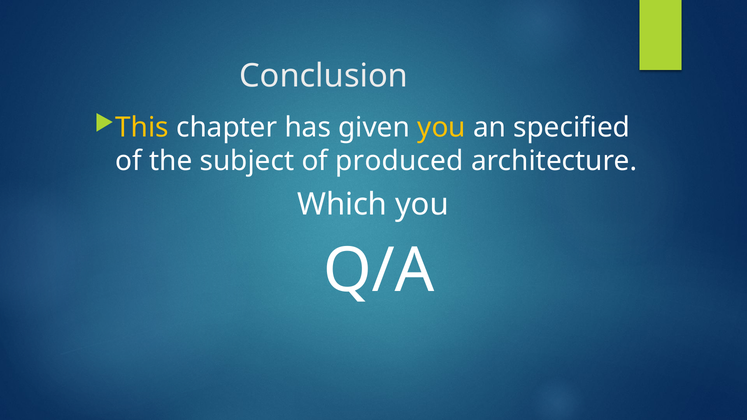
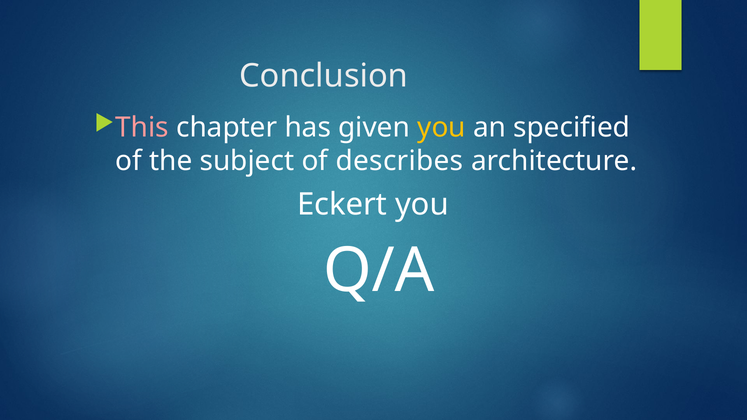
This colour: yellow -> pink
produced: produced -> describes
Which: Which -> Eckert
